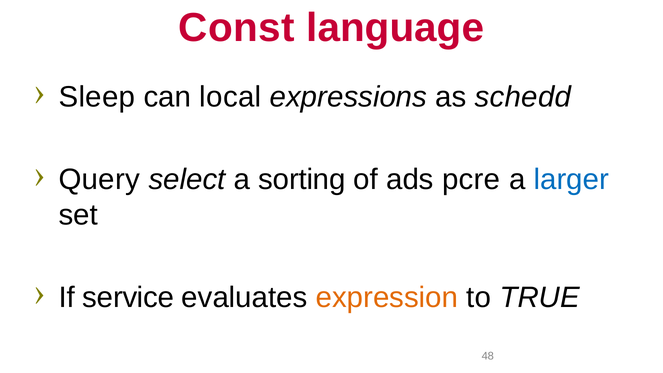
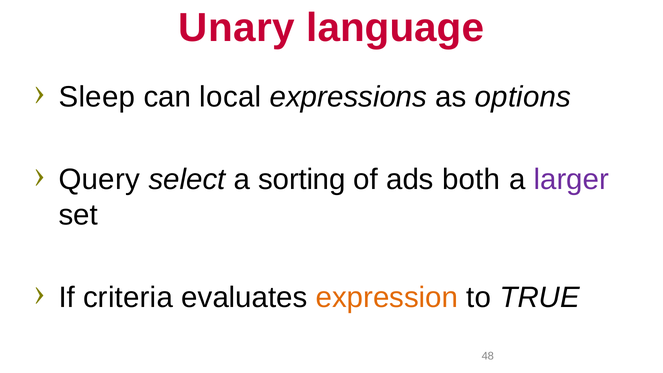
Const: Const -> Unary
schedd: schedd -> options
pcre: pcre -> both
larger colour: blue -> purple
service: service -> criteria
